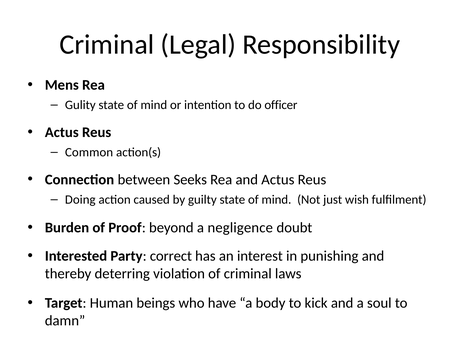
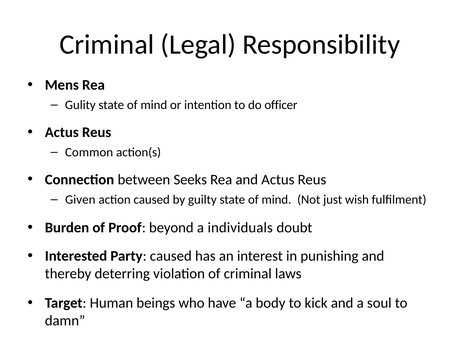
Doing: Doing -> Given
negligence: negligence -> individuals
Party correct: correct -> caused
